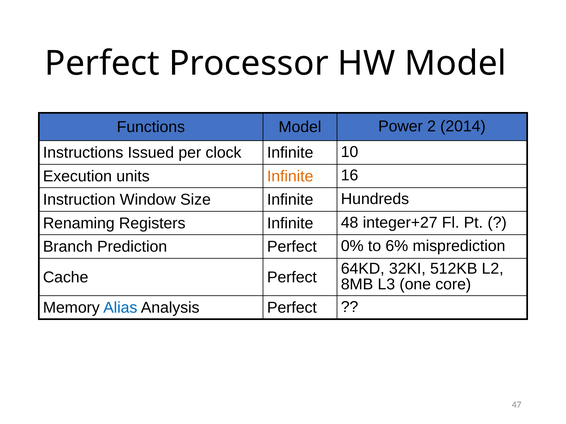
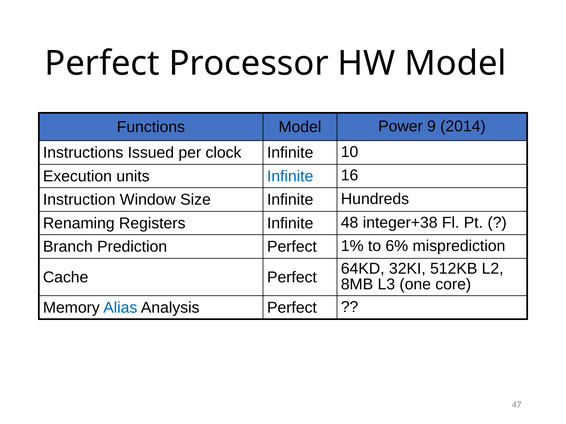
2: 2 -> 9
Infinite at (290, 176) colour: orange -> blue
integer+27: integer+27 -> integer+38
0%: 0% -> 1%
